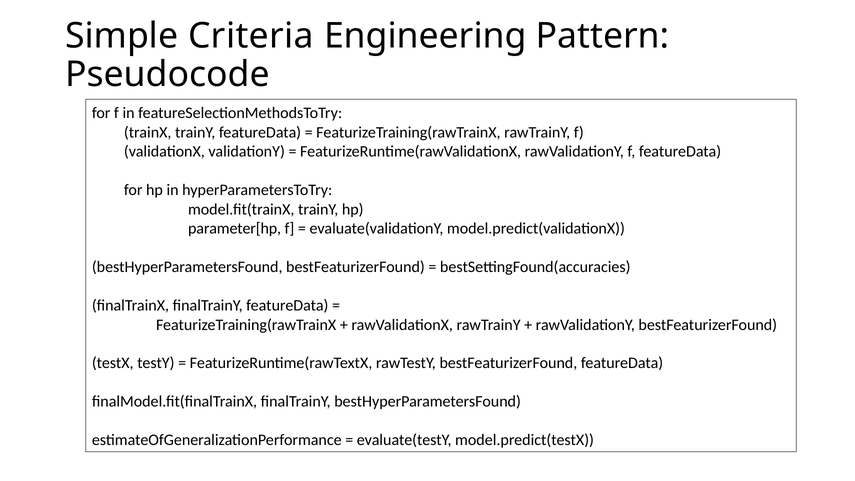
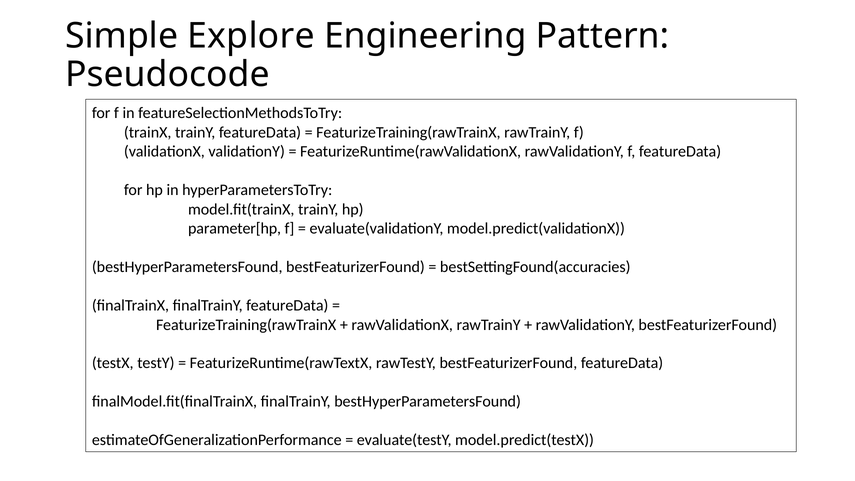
Criteria: Criteria -> Explore
